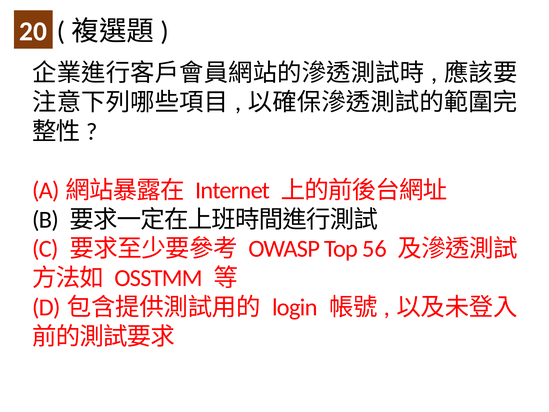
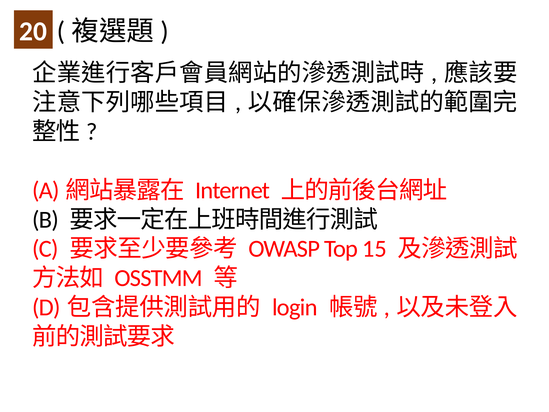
56: 56 -> 15
